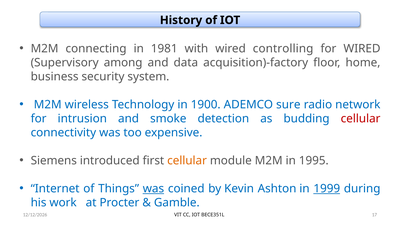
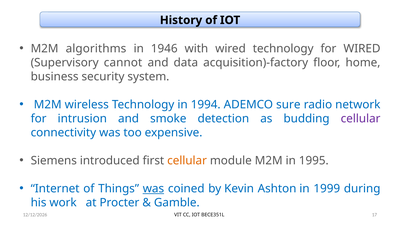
connecting: connecting -> algorithms
1981: 1981 -> 1946
wired controlling: controlling -> technology
among: among -> cannot
1900: 1900 -> 1994
cellular at (361, 119) colour: red -> purple
1999 underline: present -> none
